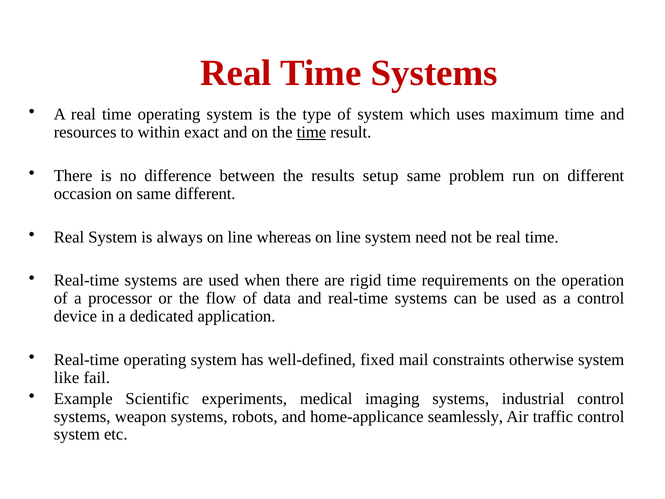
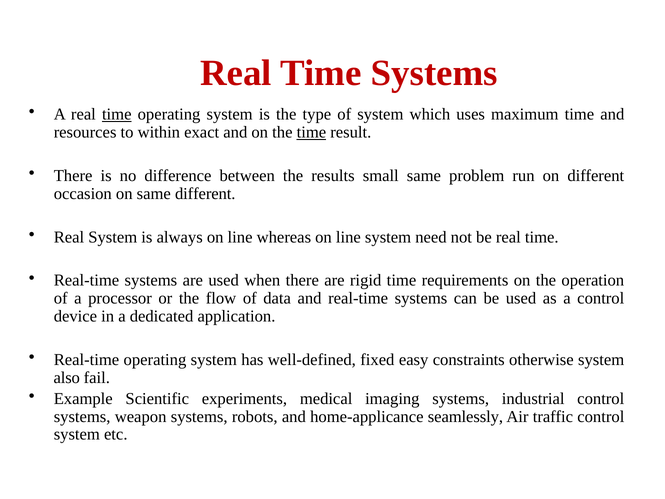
time at (117, 114) underline: none -> present
setup: setup -> small
mail: mail -> easy
like: like -> also
